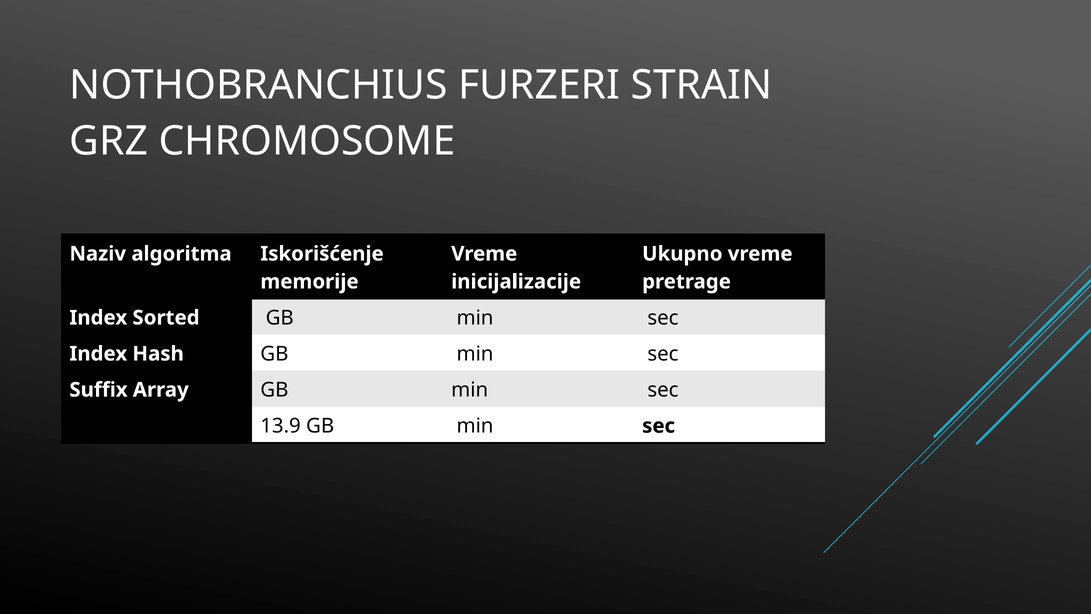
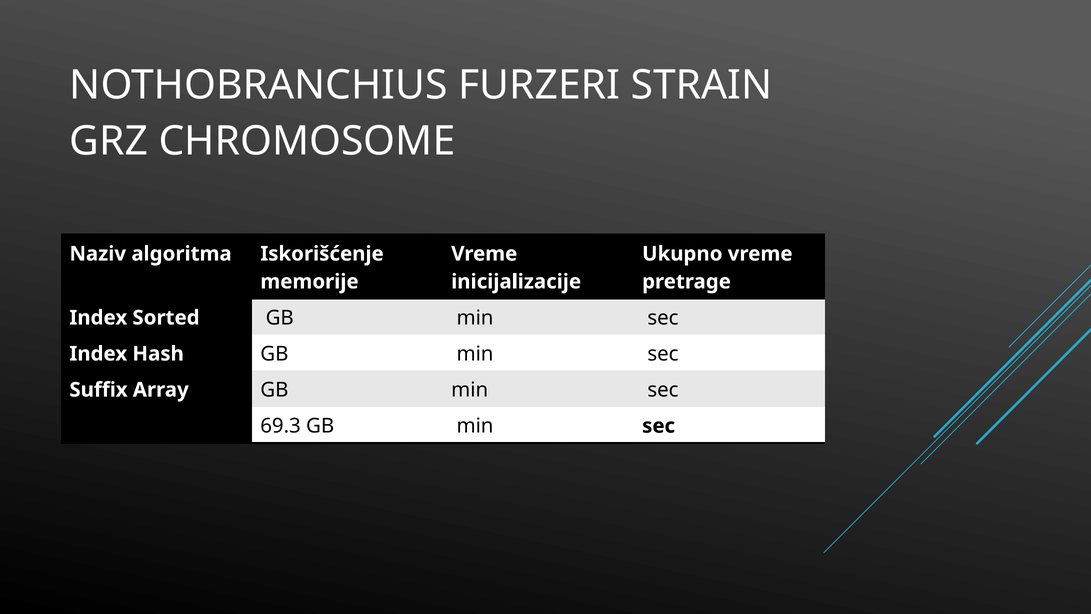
13.9: 13.9 -> 69.3
